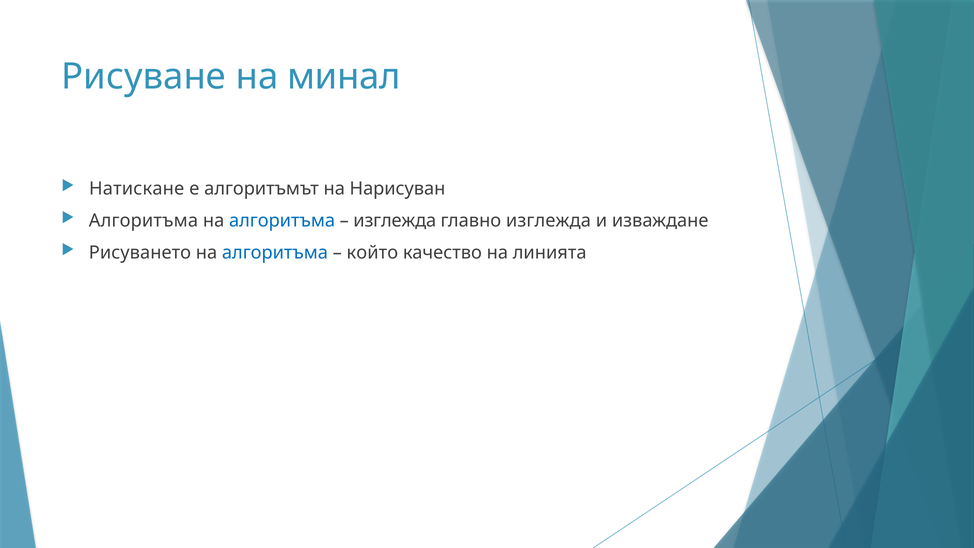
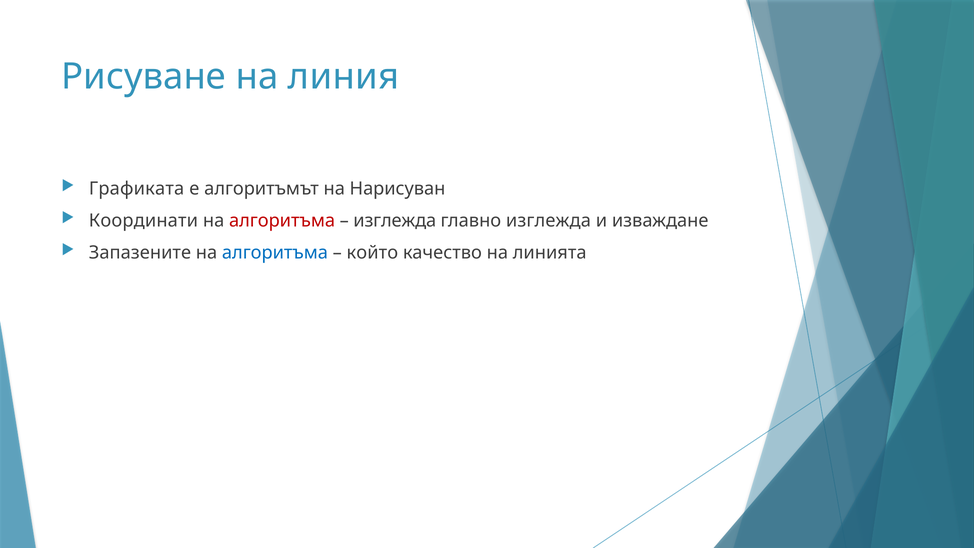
минал: минал -> линия
Натискане: Натискане -> Графиката
Алгоритъма at (143, 221): Алгоритъма -> Координати
алгоритъма at (282, 221) colour: blue -> red
Рисуването: Рисуването -> Запазените
